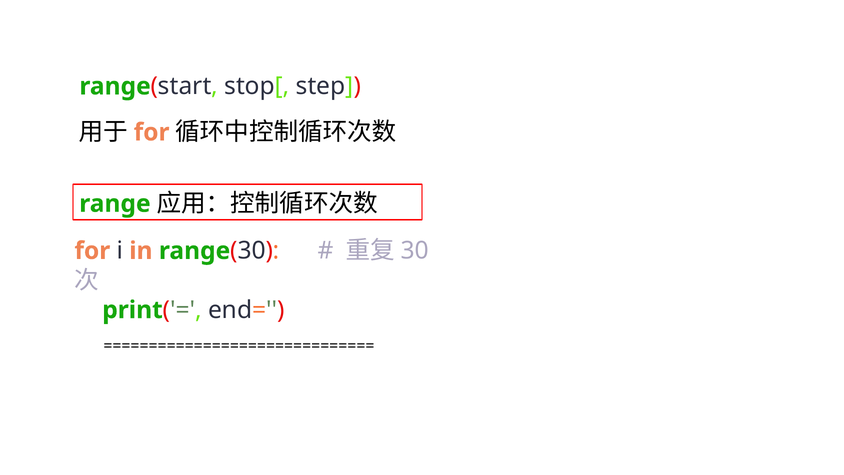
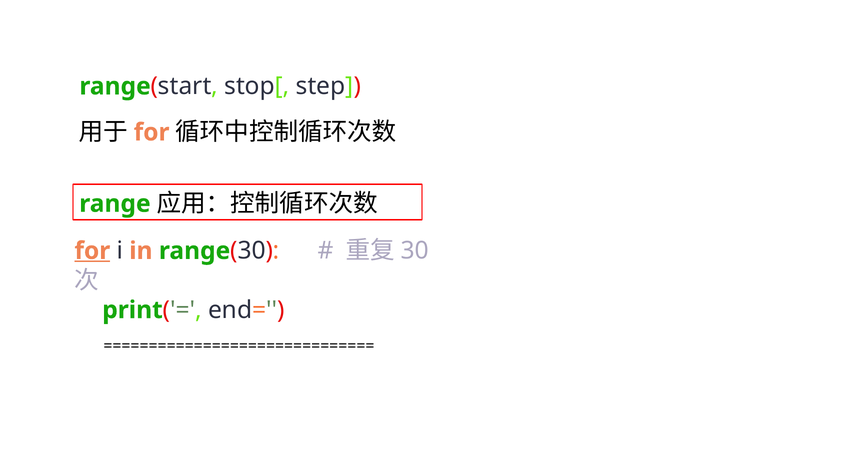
for at (92, 251) underline: none -> present
